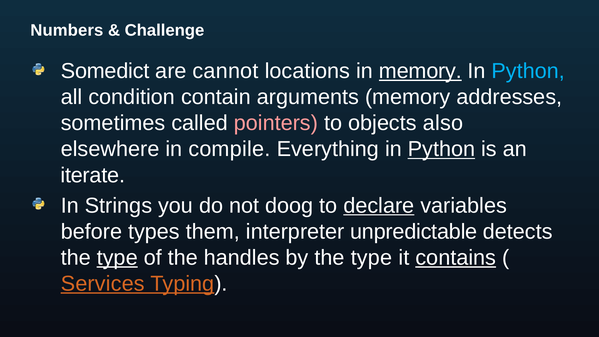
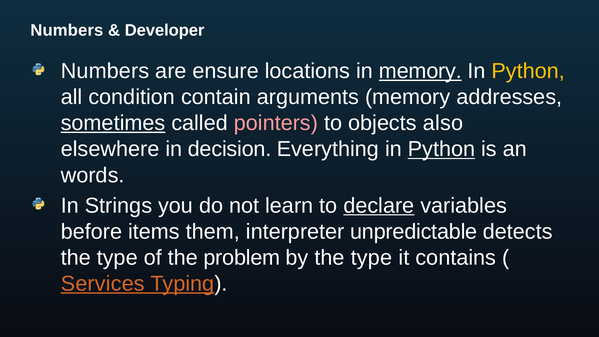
Challenge: Challenge -> Developer
Somedict at (105, 71): Somedict -> Numbers
cannot: cannot -> ensure
Python at (528, 71) colour: light blue -> yellow
sometimes underline: none -> present
compile: compile -> decision
iterate: iterate -> words
doog: doog -> learn
types: types -> items
type at (117, 258) underline: present -> none
handles: handles -> problem
contains underline: present -> none
